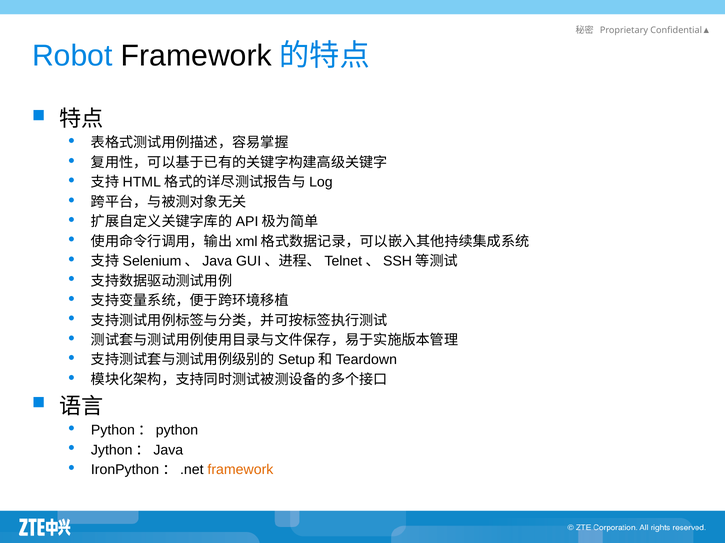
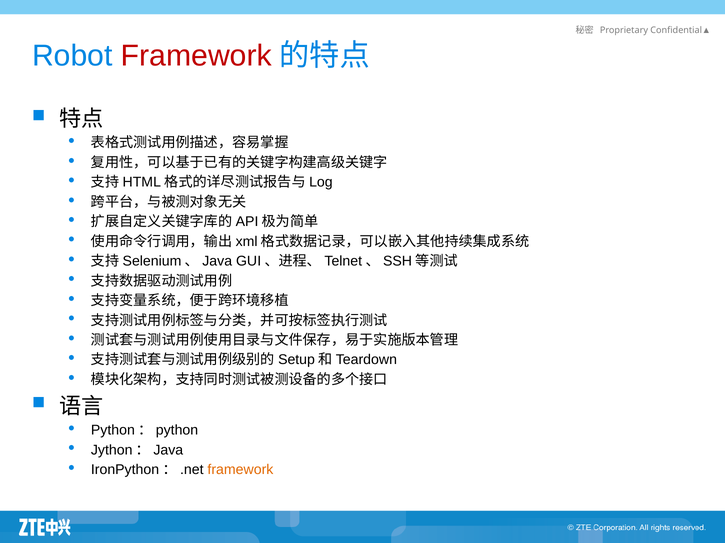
Framework at (196, 56) colour: black -> red
